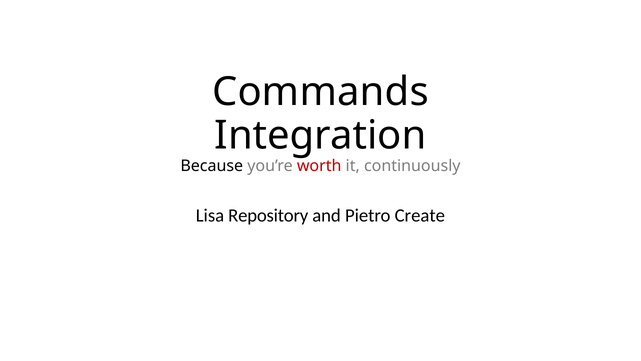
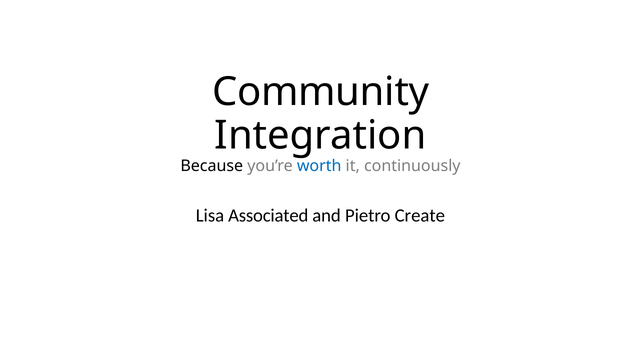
Commands: Commands -> Community
worth colour: red -> blue
Repository: Repository -> Associated
